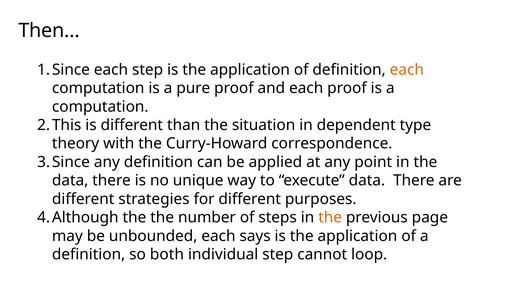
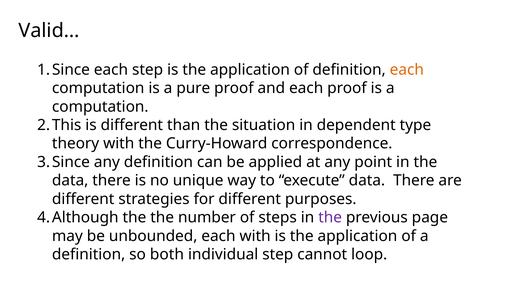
Then…: Then… -> Valid…
the at (330, 218) colour: orange -> purple
each says: says -> with
